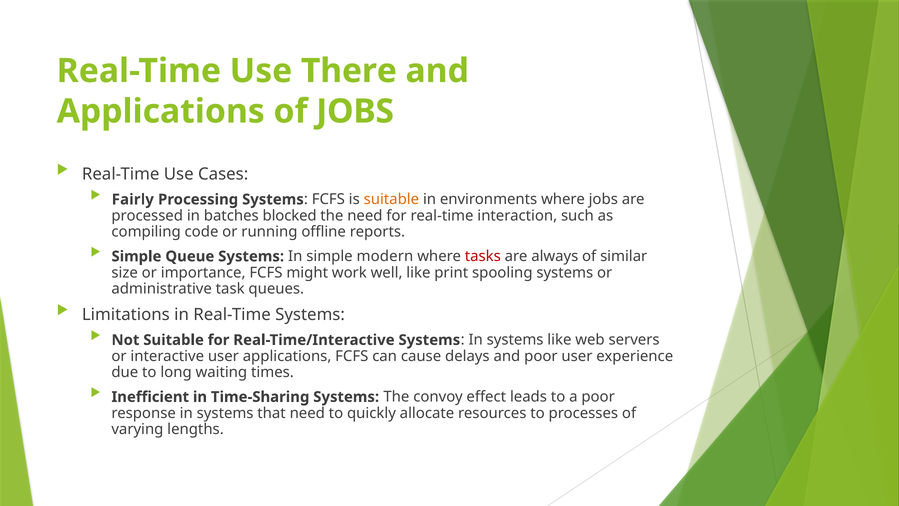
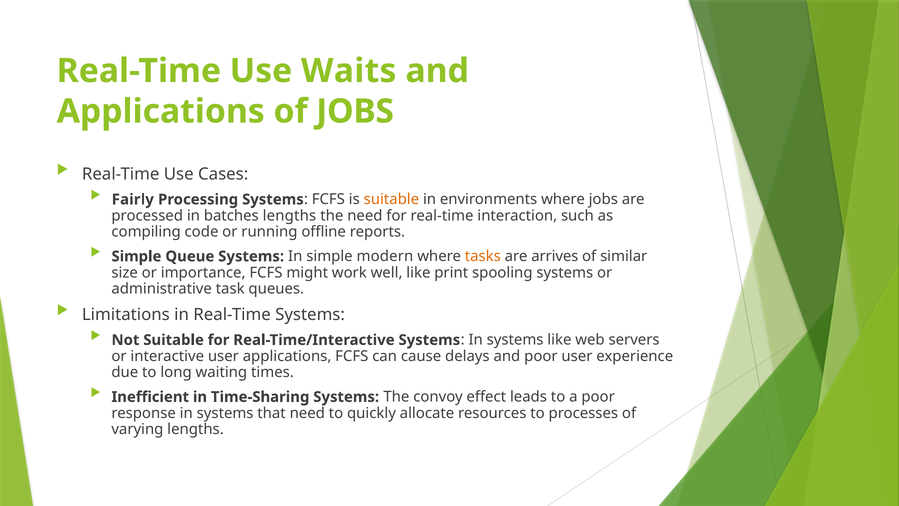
There: There -> Waits
batches blocked: blocked -> lengths
tasks colour: red -> orange
always: always -> arrives
